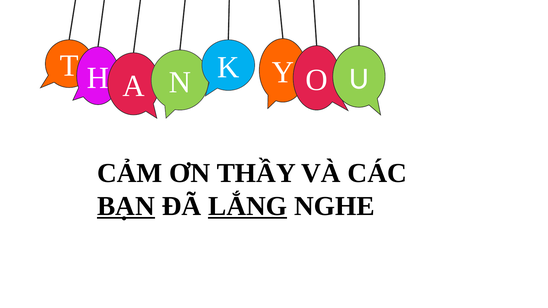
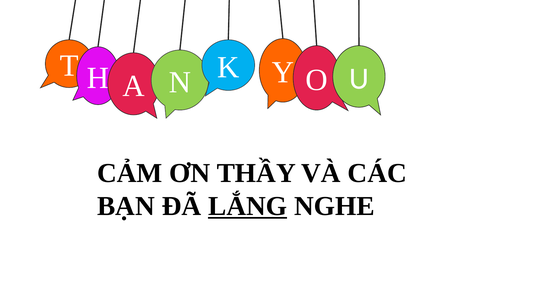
BẠN underline: present -> none
